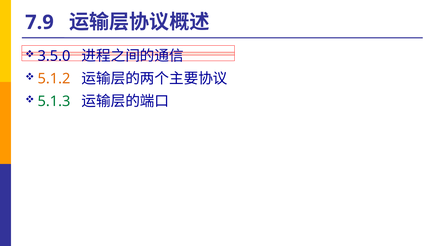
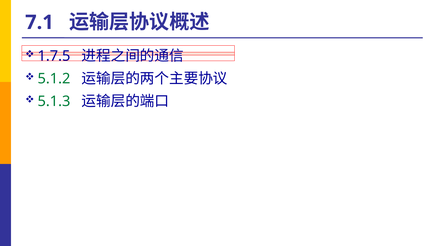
7.9: 7.9 -> 7.1
3.5.0: 3.5.0 -> 1.7.5
5.1.2 colour: orange -> green
